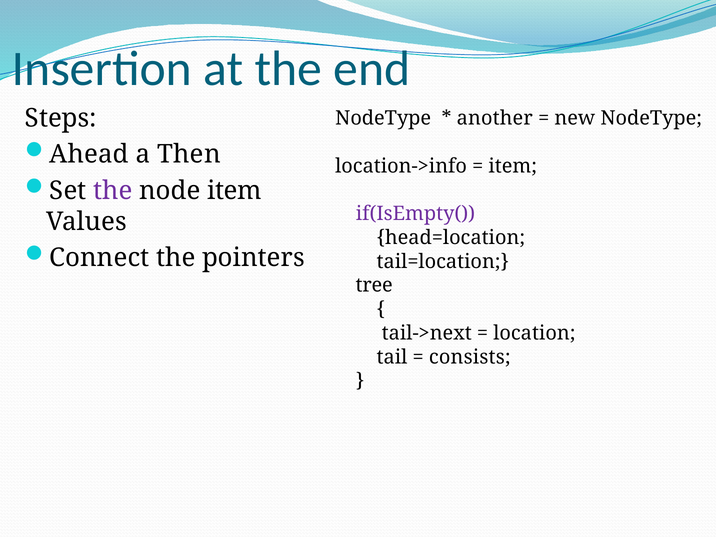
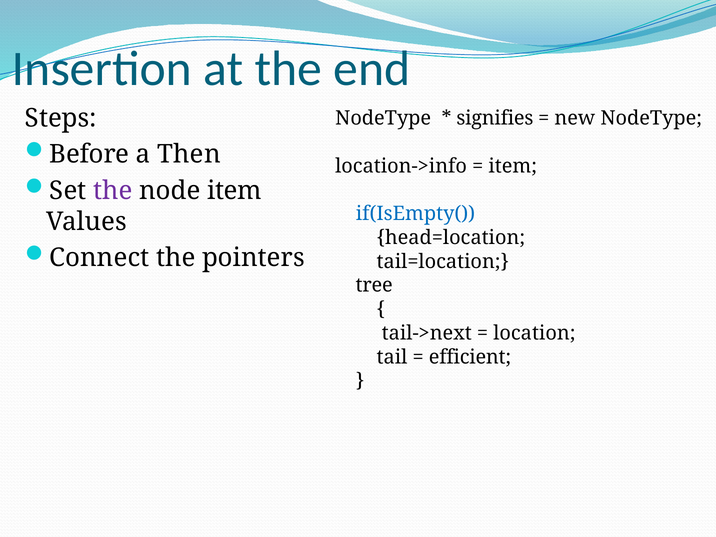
another: another -> signifies
Ahead: Ahead -> Before
if(IsEmpty( colour: purple -> blue
consists: consists -> efficient
